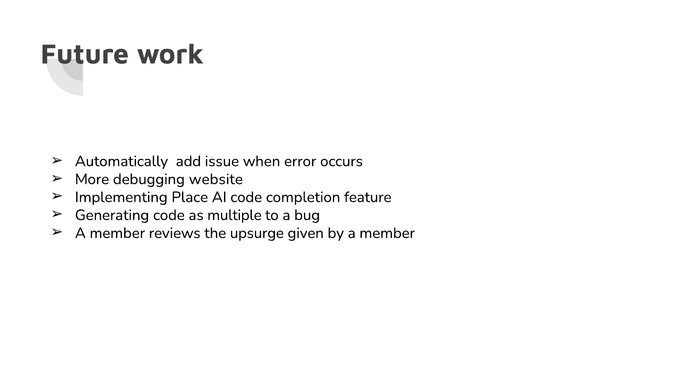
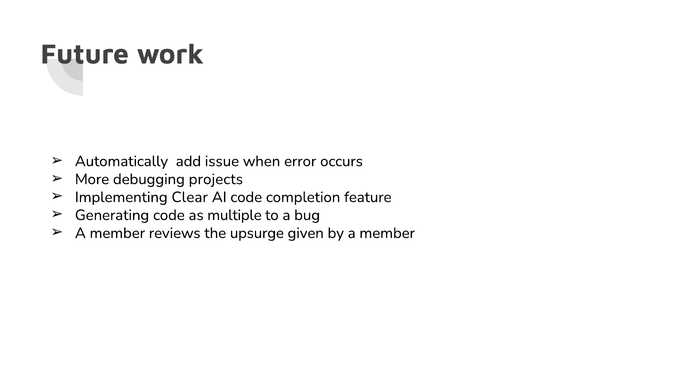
website: website -> projects
Place: Place -> Clear
